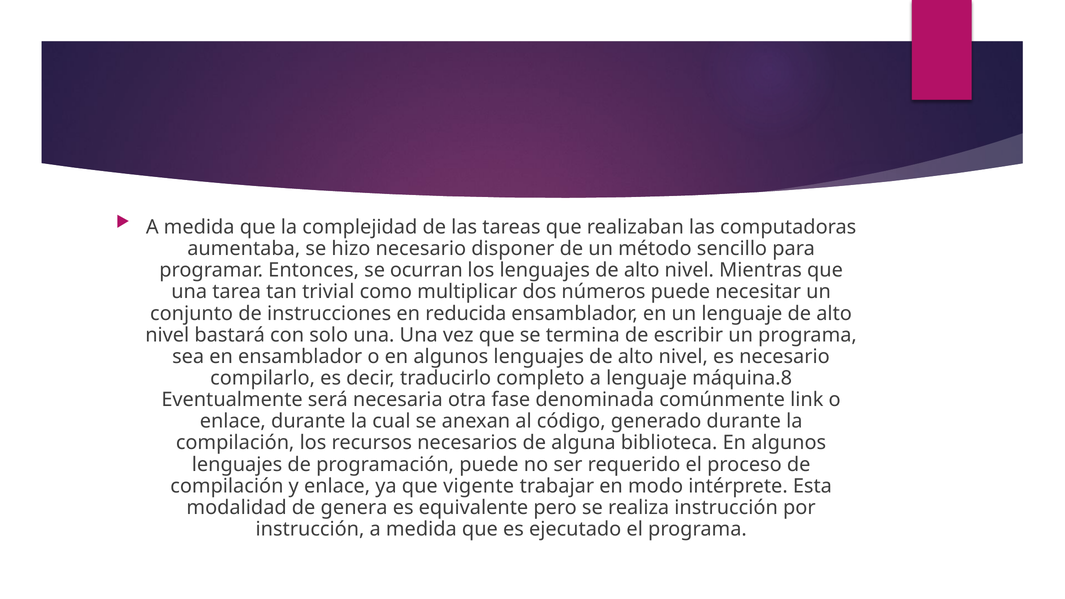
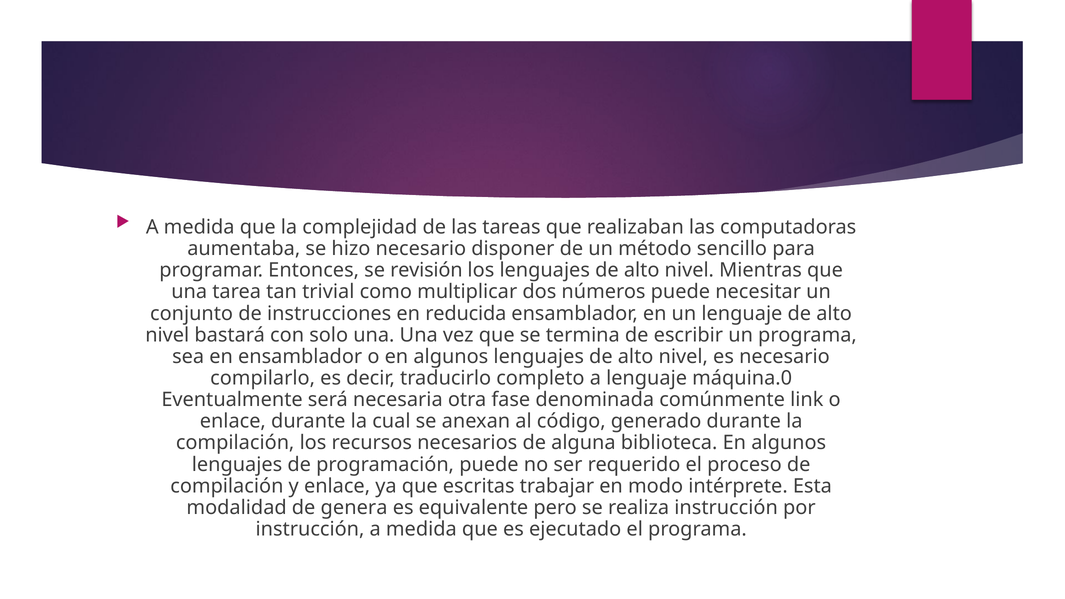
ocurran: ocurran -> revisión
máquina.8: máquina.8 -> máquina.0
vigente: vigente -> escritas
